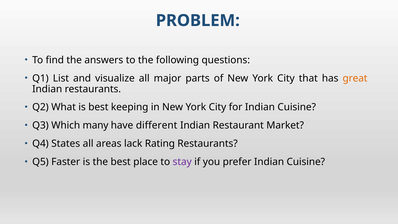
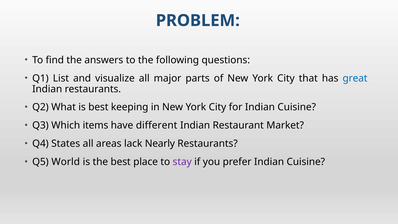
great colour: orange -> blue
many: many -> items
Rating: Rating -> Nearly
Faster: Faster -> World
